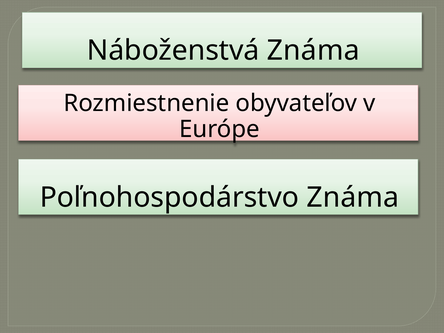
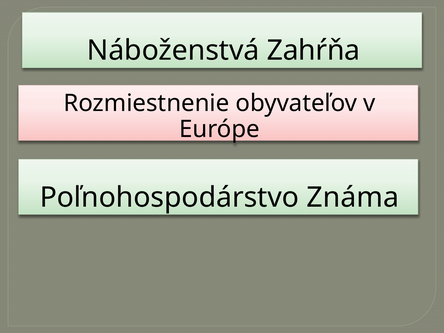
Náboženstvá Známa: Známa -> Zahŕňa
